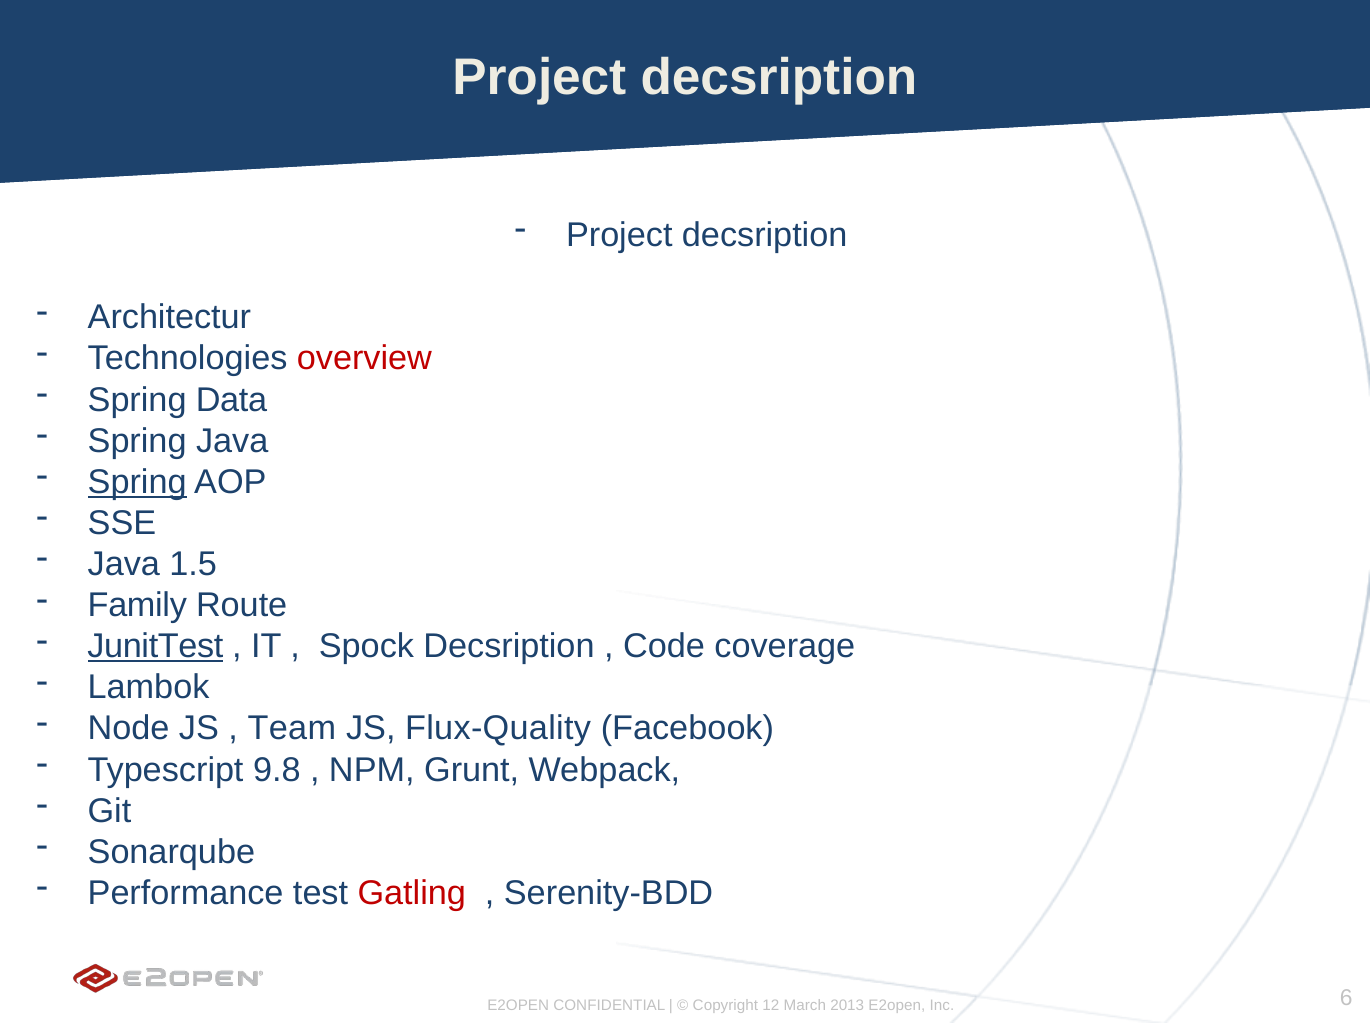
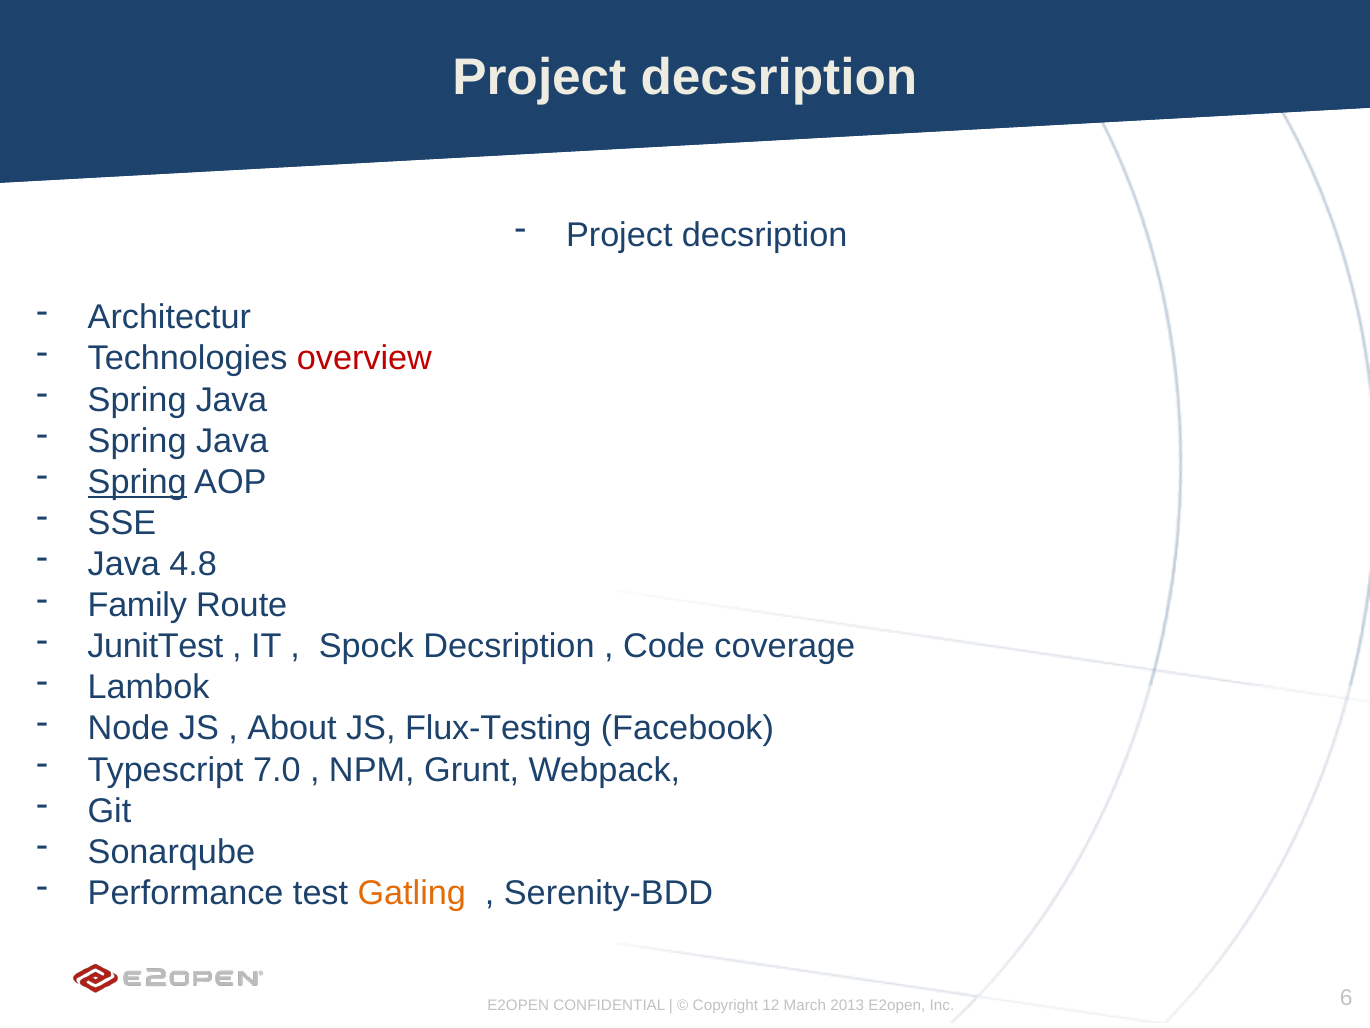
Data at (231, 400): Data -> Java
1.5: 1.5 -> 4.8
JunitTest underline: present -> none
Team: Team -> About
Flux-Quality: Flux-Quality -> Flux-Testing
9.8: 9.8 -> 7.0
Gatling colour: red -> orange
